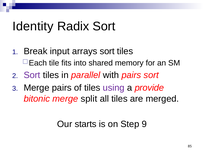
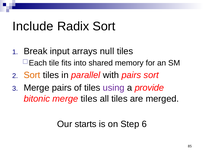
Identity: Identity -> Include
arrays sort: sort -> null
Sort at (32, 75) colour: purple -> orange
merge split: split -> tiles
9: 9 -> 6
